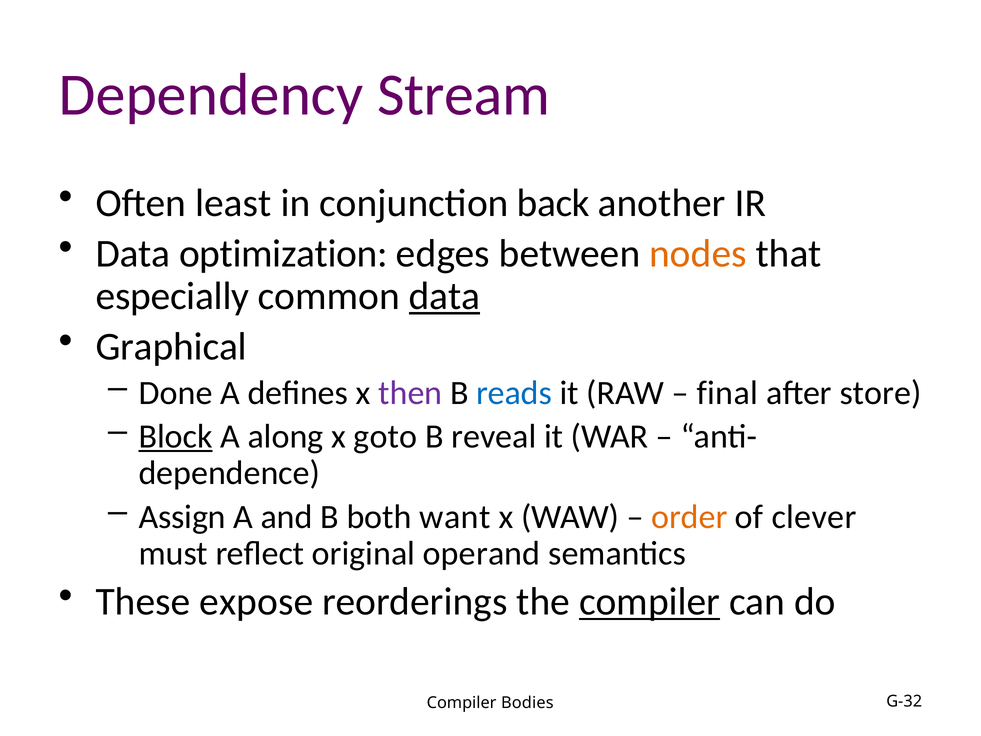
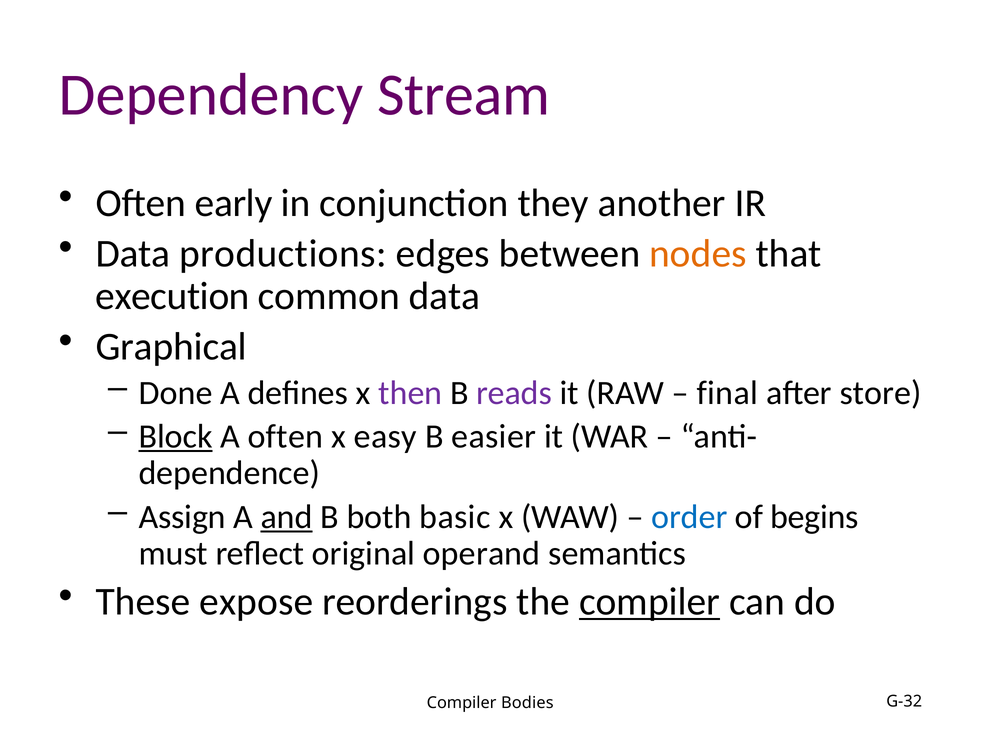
least: least -> early
back: back -> they
optimization: optimization -> productions
especially: especially -> execution
data at (444, 296) underline: present -> none
reads colour: blue -> purple
A along: along -> often
goto: goto -> easy
reveal: reveal -> easier
and underline: none -> present
want: want -> basic
order colour: orange -> blue
clever: clever -> begins
